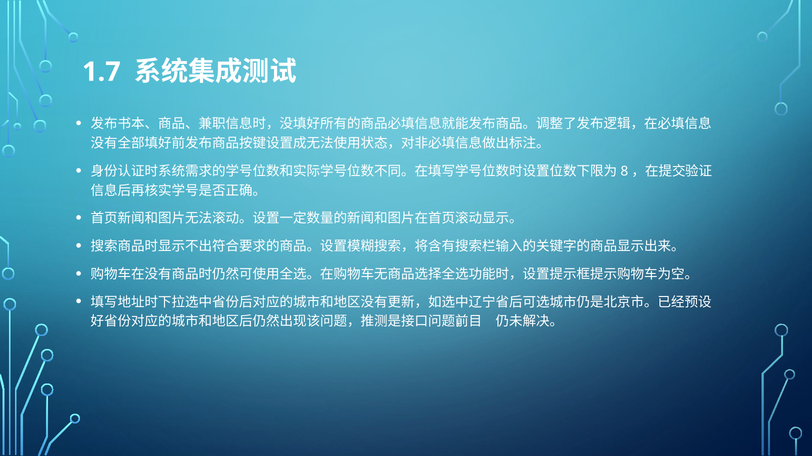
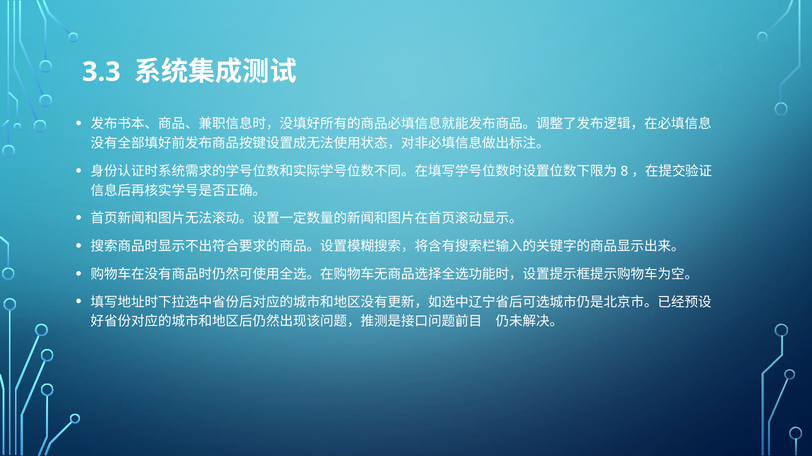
1.7: 1.7 -> 3.3
